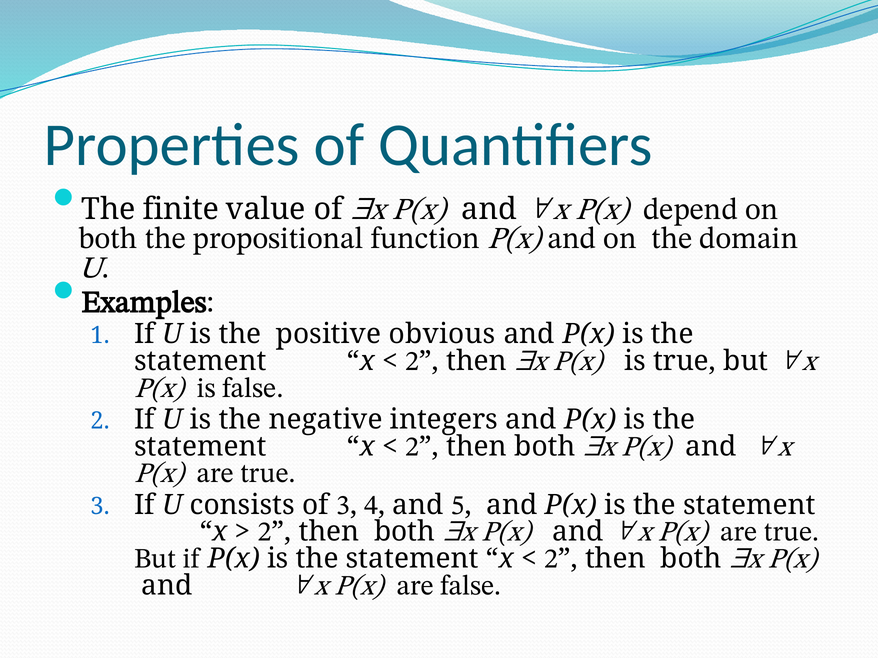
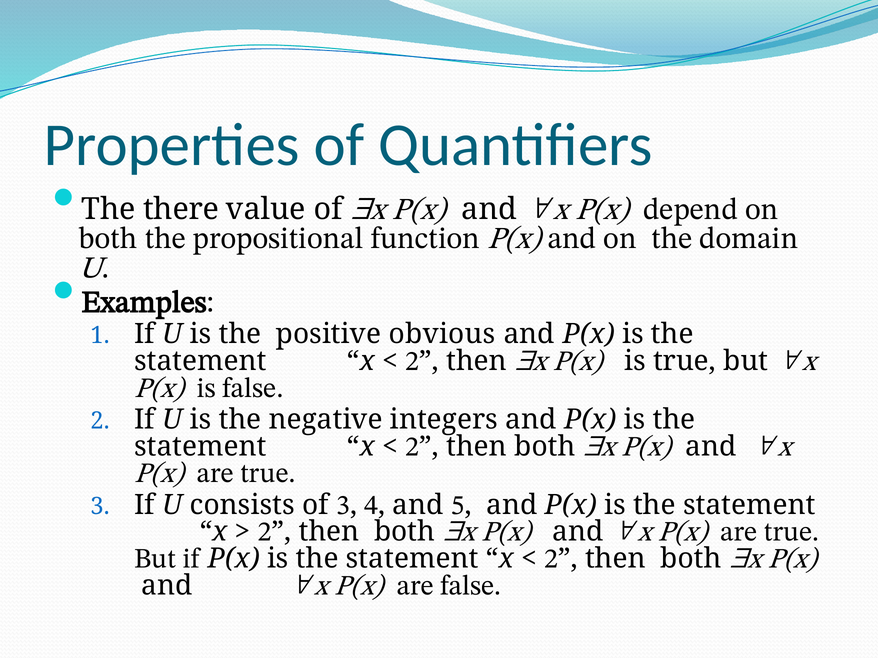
finite: finite -> there
